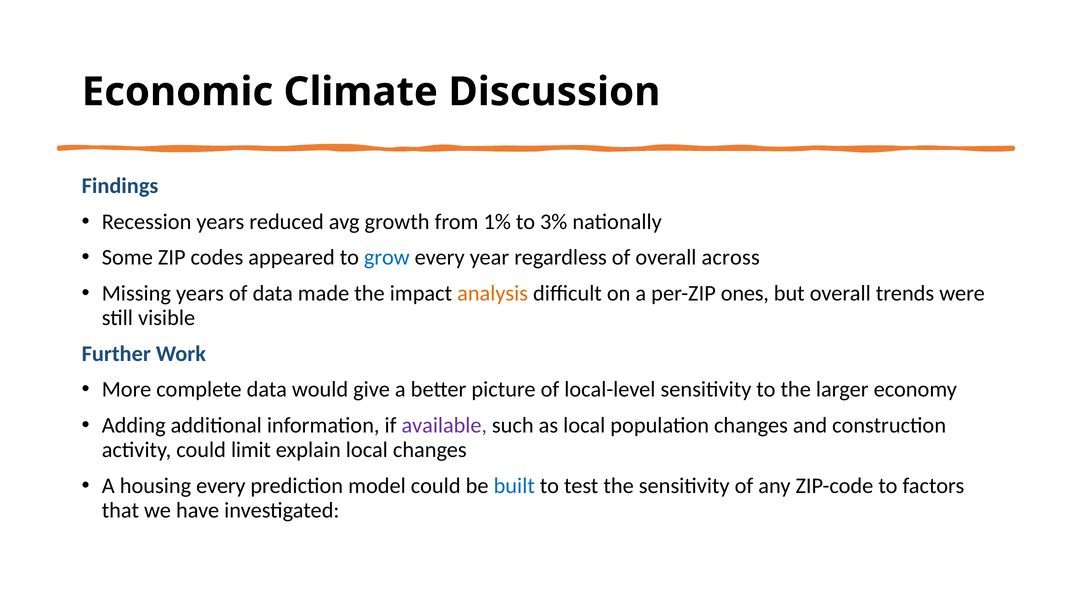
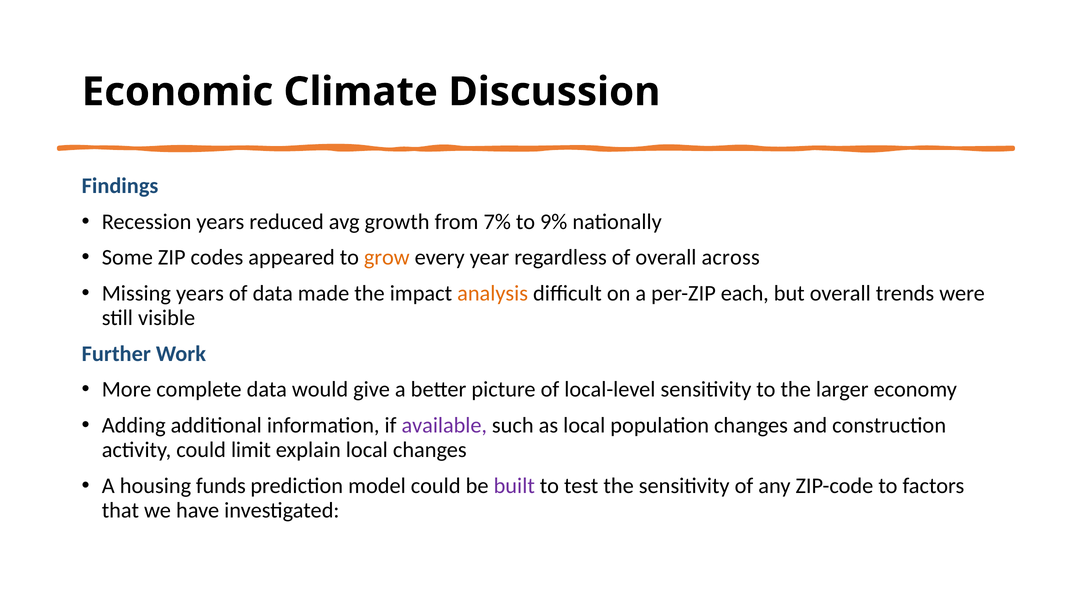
1%: 1% -> 7%
3%: 3% -> 9%
grow colour: blue -> orange
ones: ones -> each
housing every: every -> funds
built colour: blue -> purple
